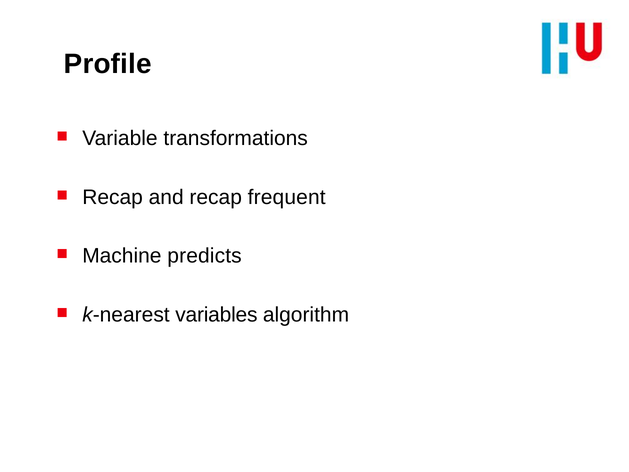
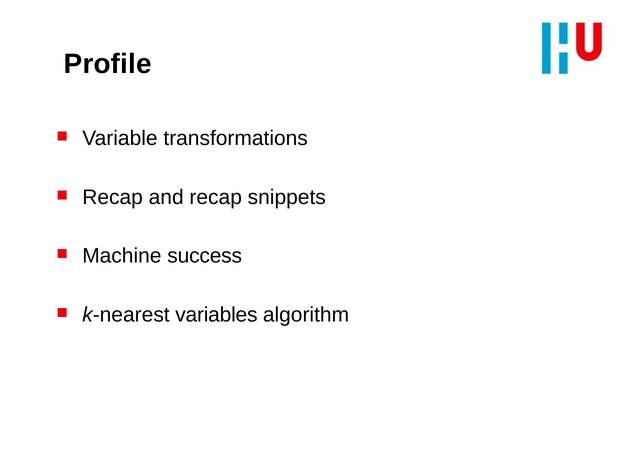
frequent: frequent -> snippets
predicts: predicts -> success
